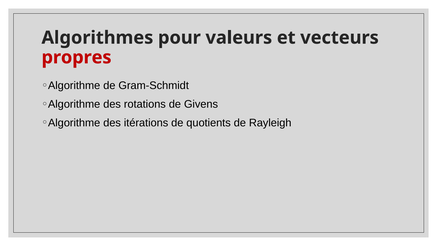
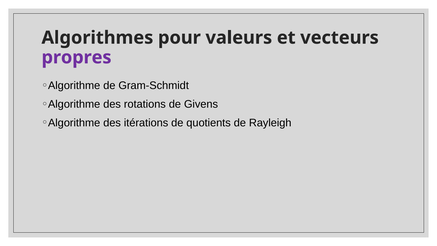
propres colour: red -> purple
